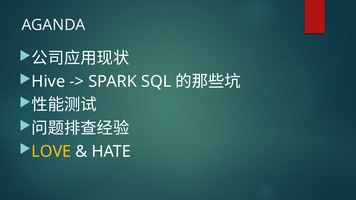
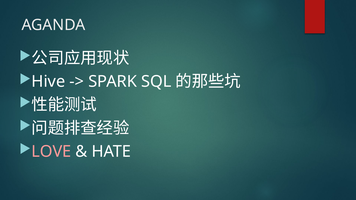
LOVE colour: yellow -> pink
